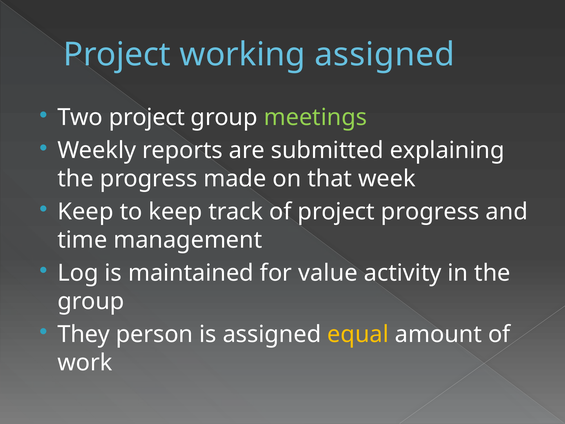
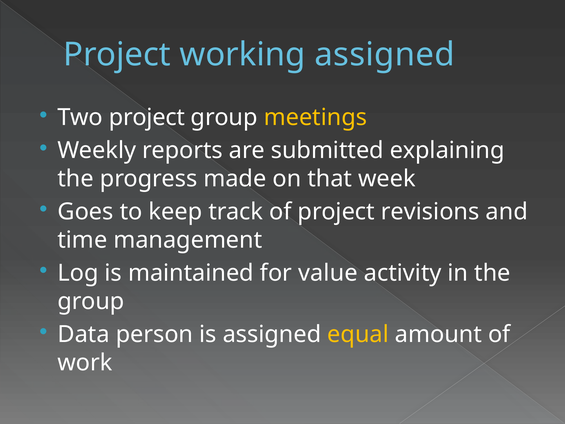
meetings colour: light green -> yellow
Keep at (86, 212): Keep -> Goes
project progress: progress -> revisions
They: They -> Data
